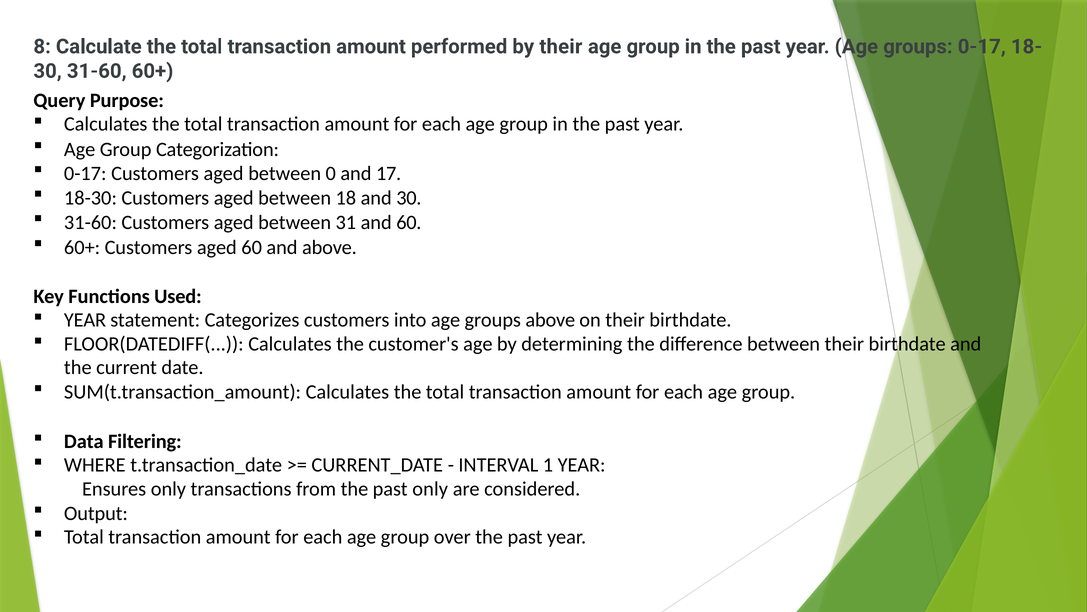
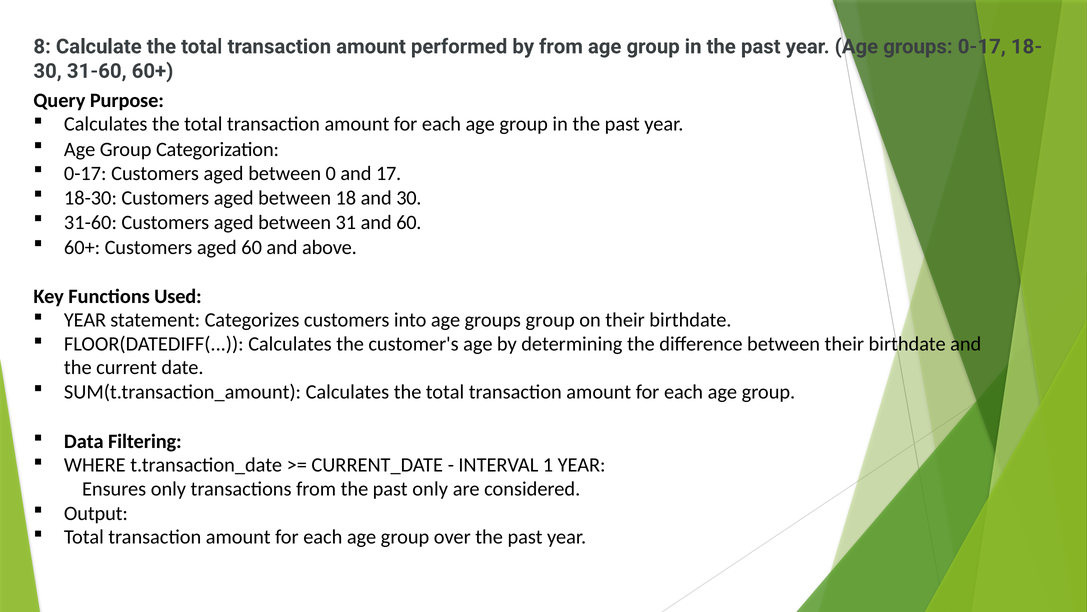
by their: their -> from
groups above: above -> group
